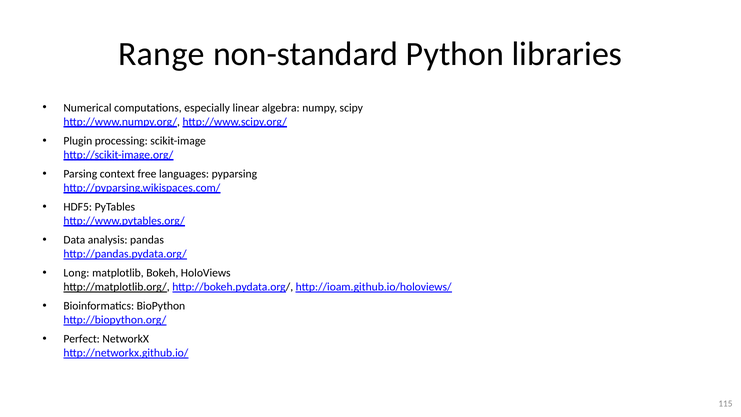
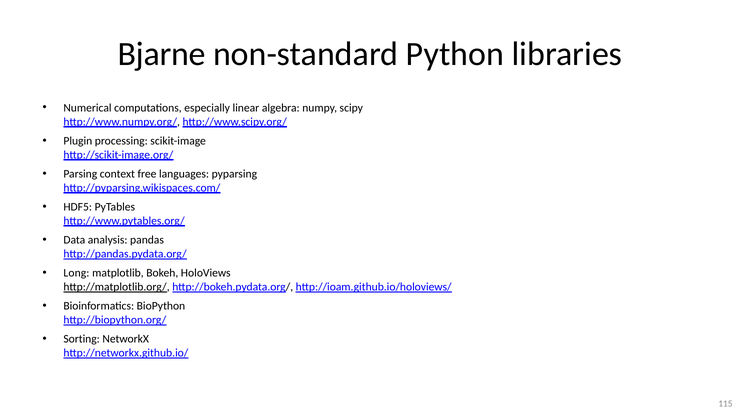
Range: Range -> Bjarne
Perfect: Perfect -> Sorting
